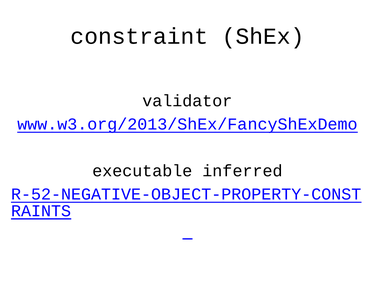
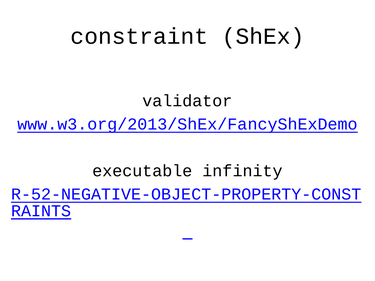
inferred: inferred -> infinity
